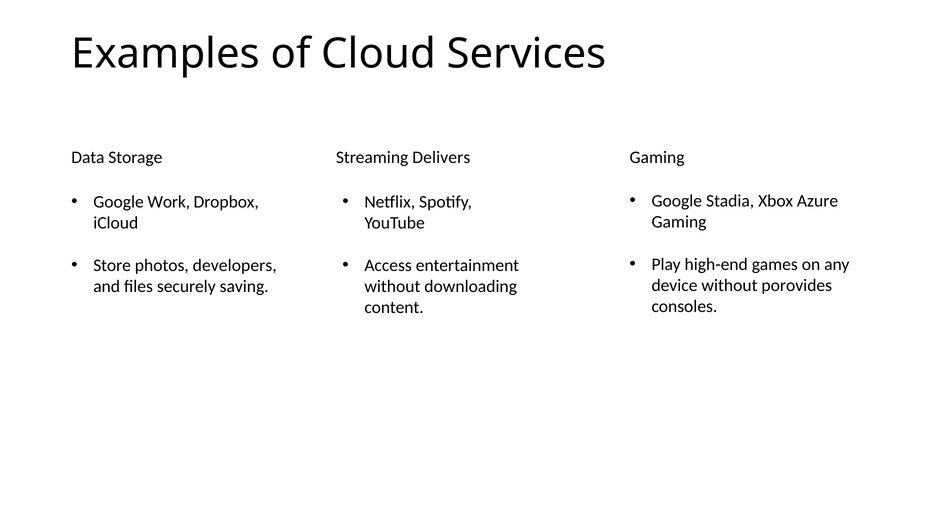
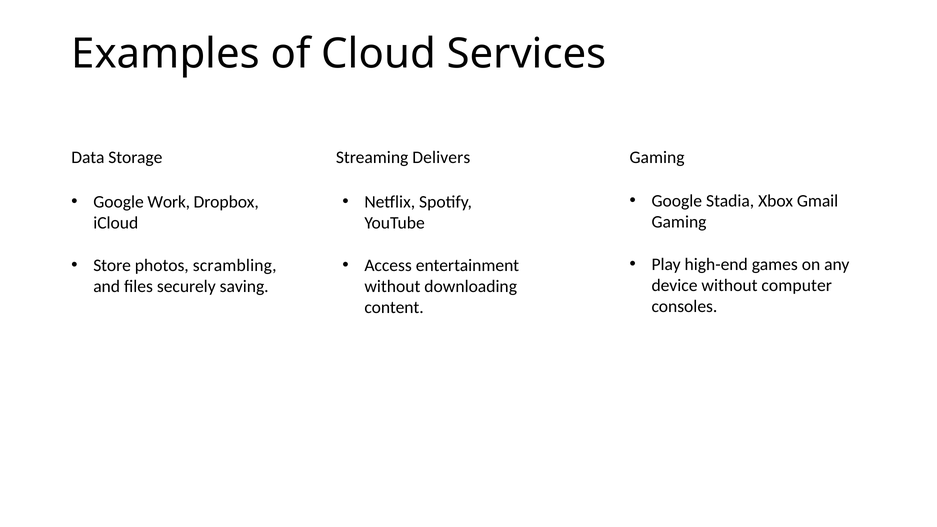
Azure: Azure -> Gmail
developers: developers -> scrambling
porovides: porovides -> computer
